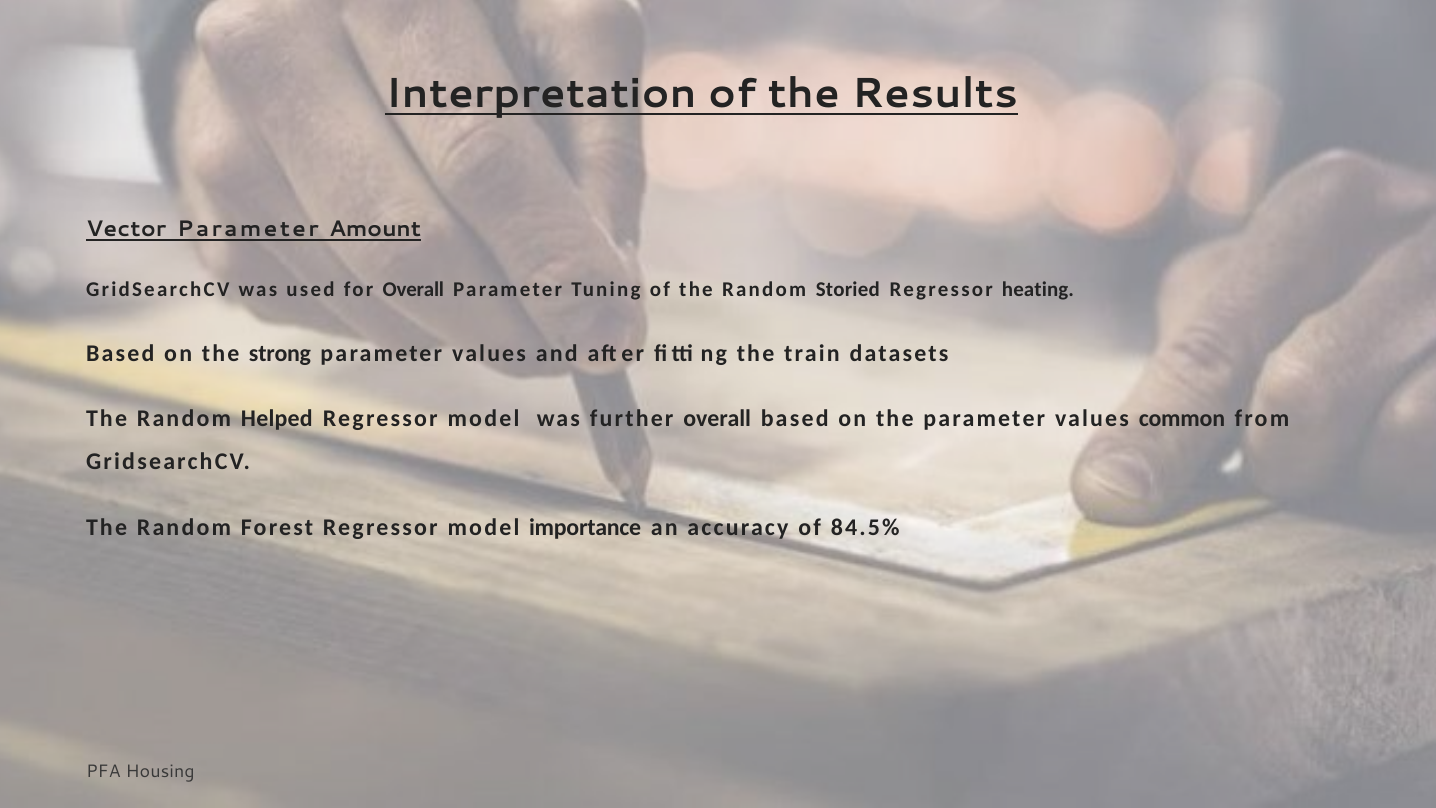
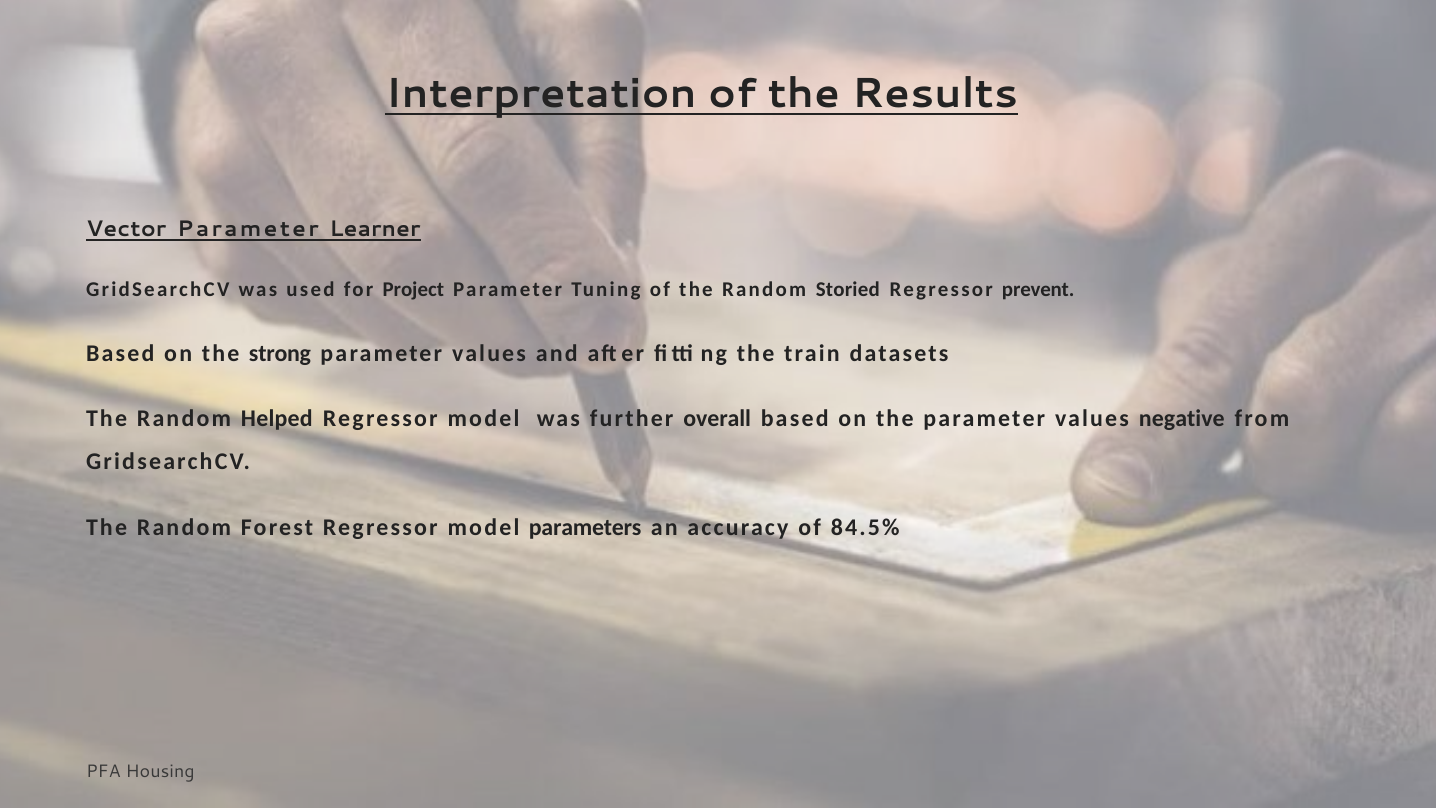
Amount: Amount -> Learner
for Overall: Overall -> Project
heating: heating -> prevent
common: common -> negative
importance: importance -> parameters
